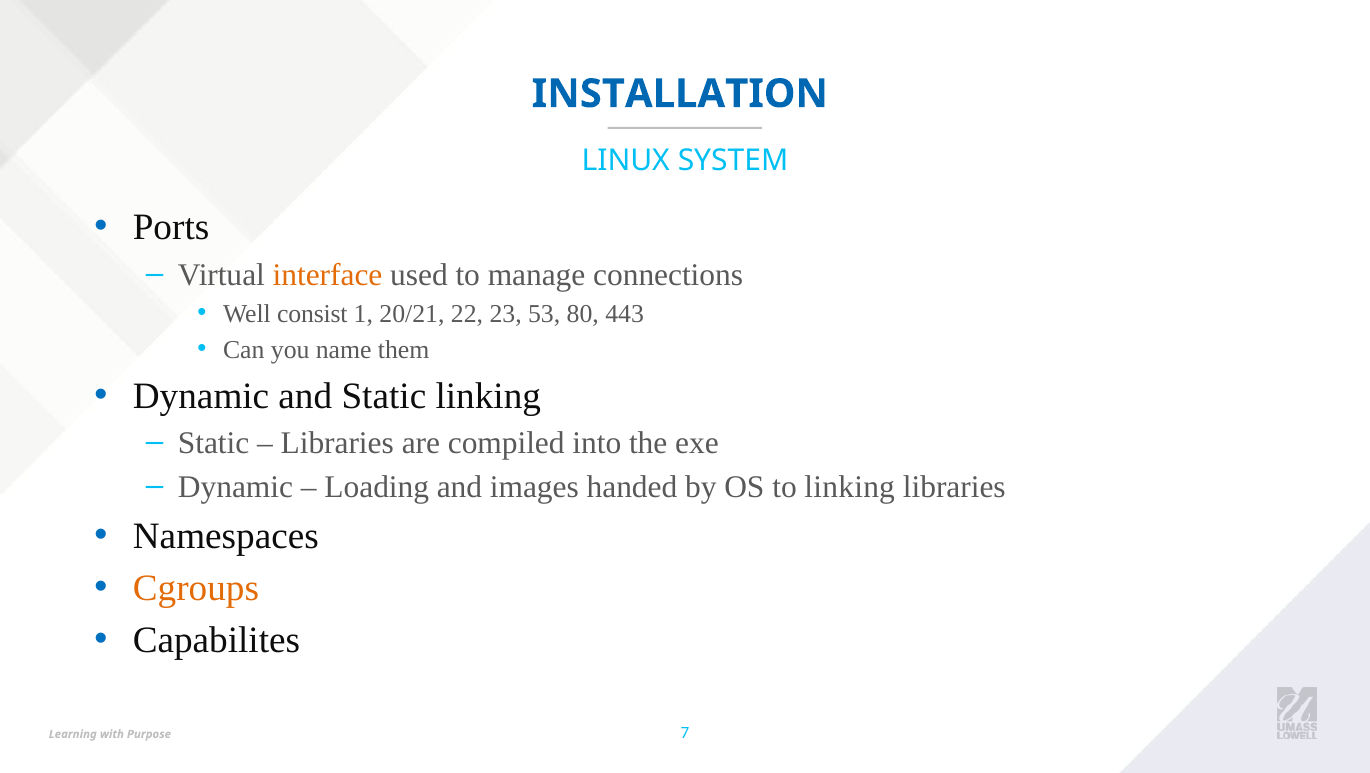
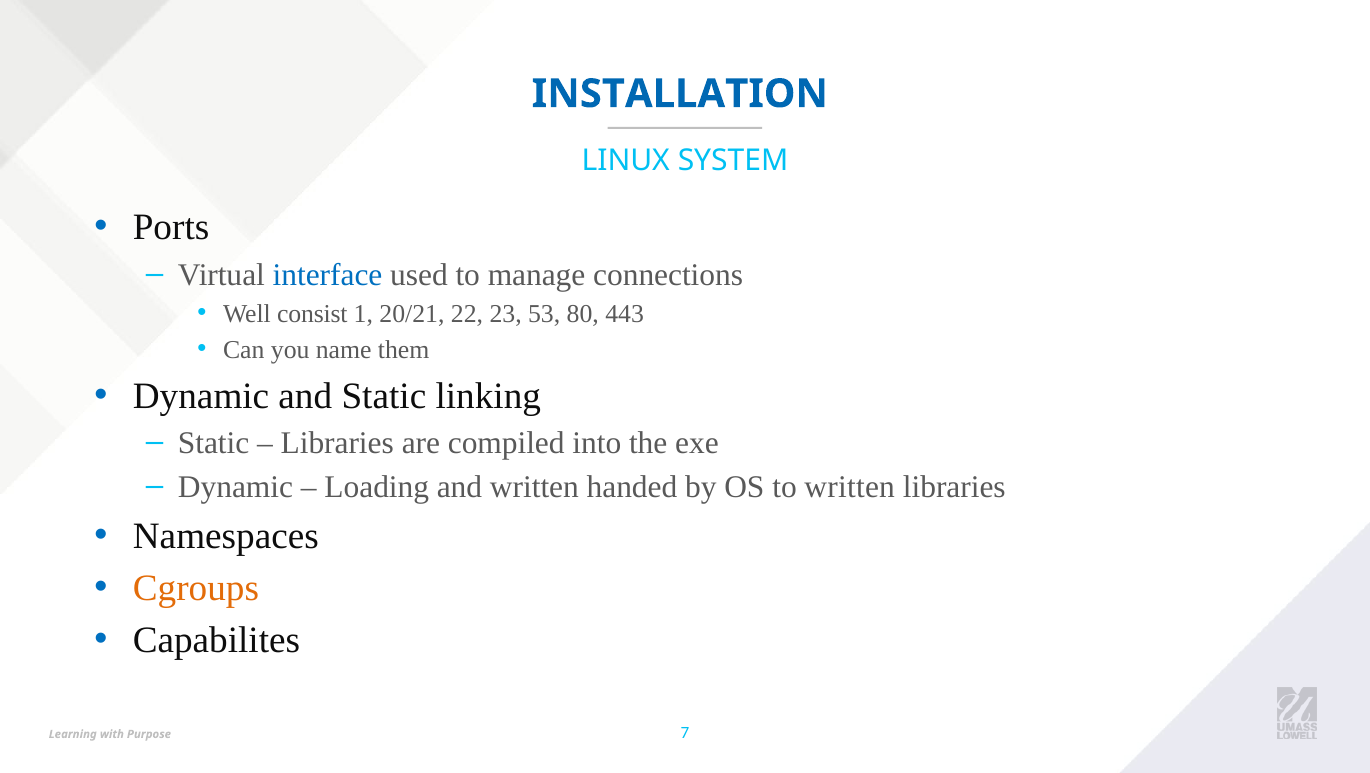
interface colour: orange -> blue
and images: images -> written
to linking: linking -> written
